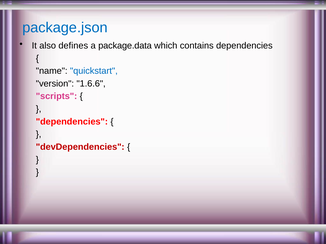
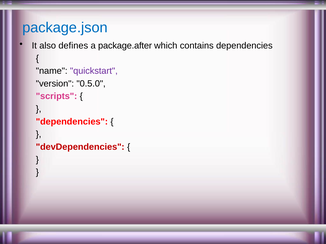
package.data: package.data -> package.after
quickstart colour: blue -> purple
1.6.6: 1.6.6 -> 0.5.0
